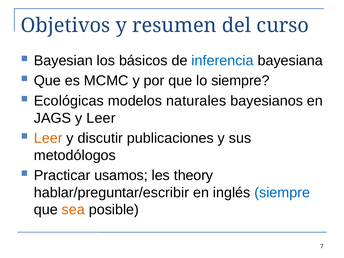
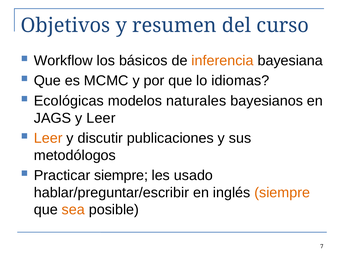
Bayesian: Bayesian -> Workflow
inferencia colour: blue -> orange
lo siempre: siempre -> idiomas
Practicar usamos: usamos -> siempre
theory: theory -> usado
siempre at (282, 193) colour: blue -> orange
